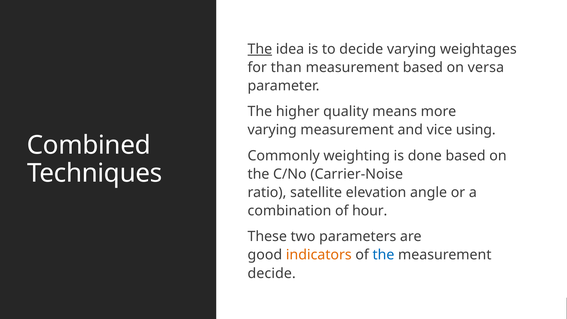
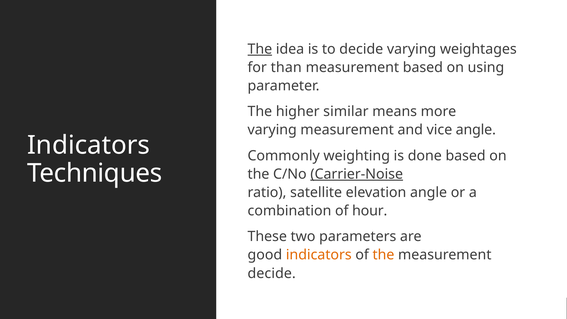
versa: versa -> using
quality: quality -> similar
vice using: using -> angle
Combined at (89, 145): Combined -> Indicators
Carrier-Noise underline: none -> present
the at (383, 255) colour: blue -> orange
